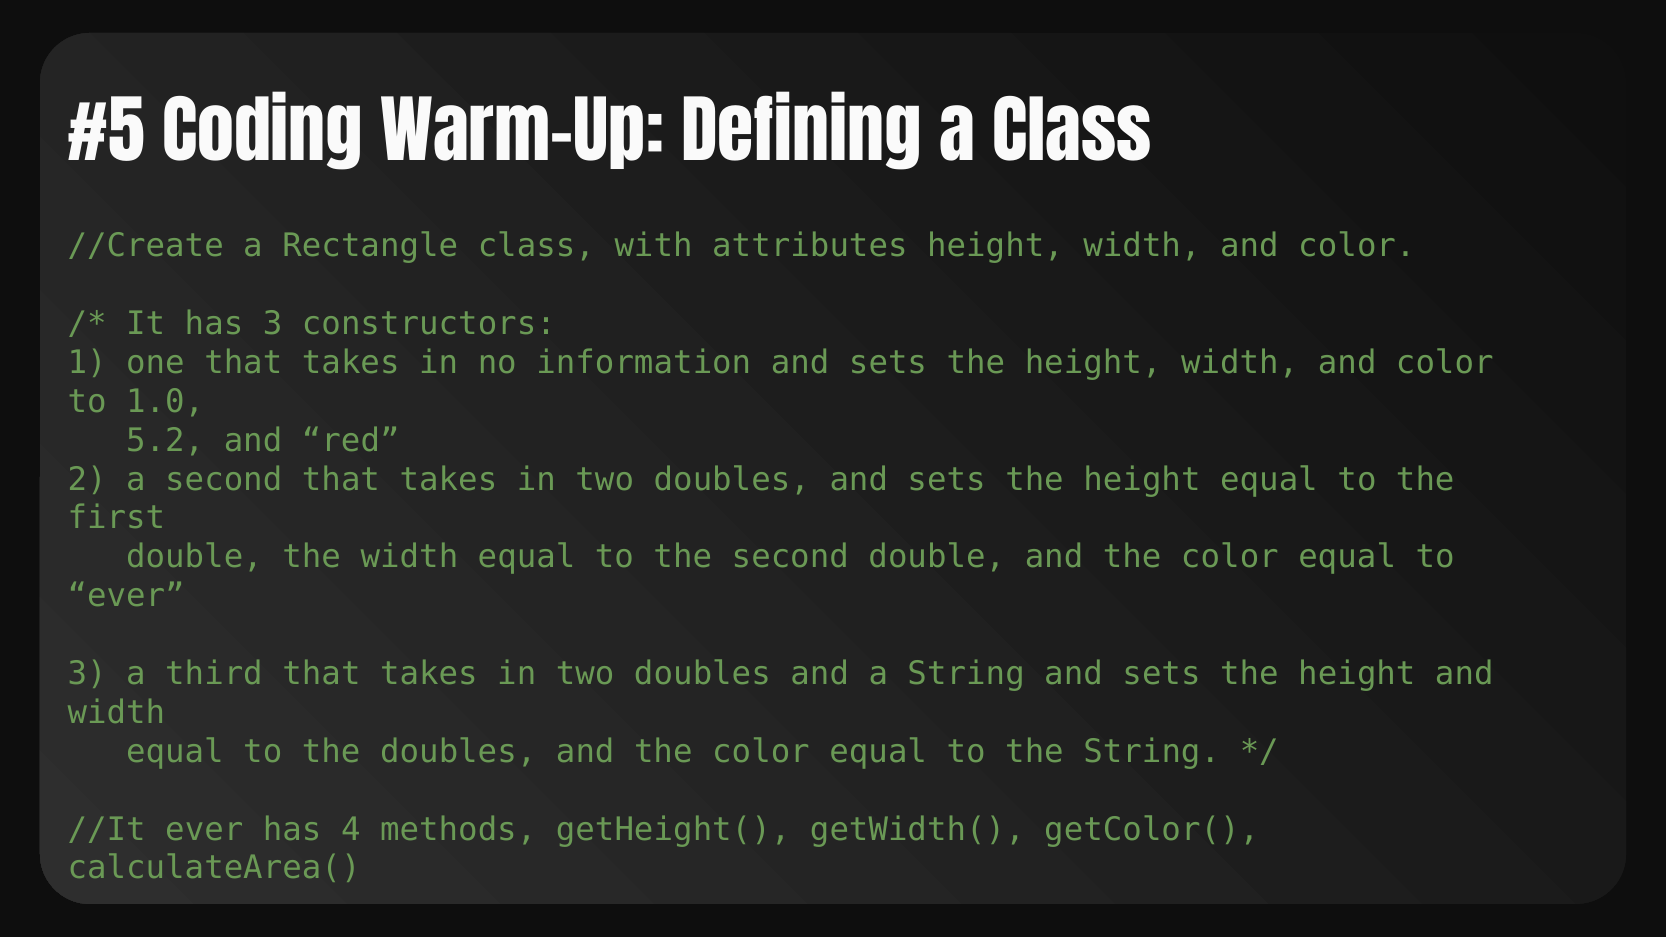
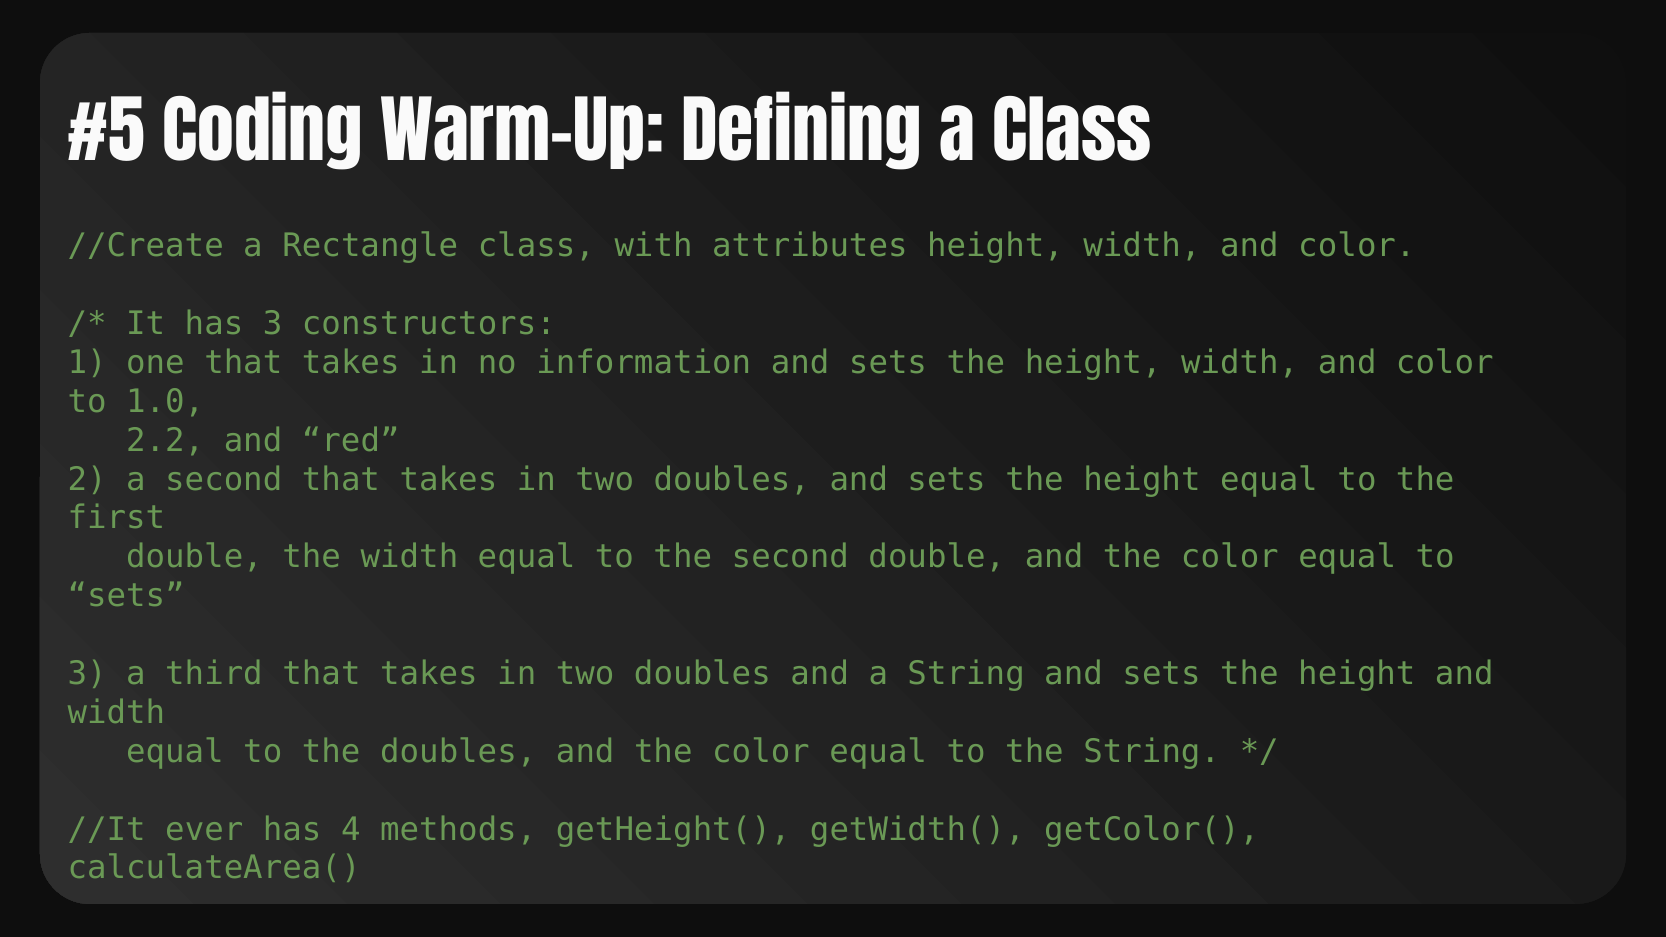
5.2: 5.2 -> 2.2
ever at (126, 596): ever -> sets
